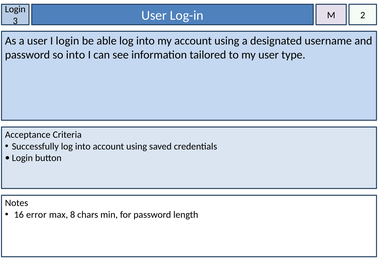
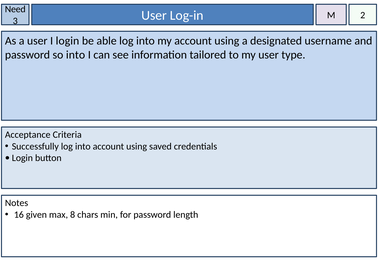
Login at (15, 9): Login -> Need
error: error -> given
